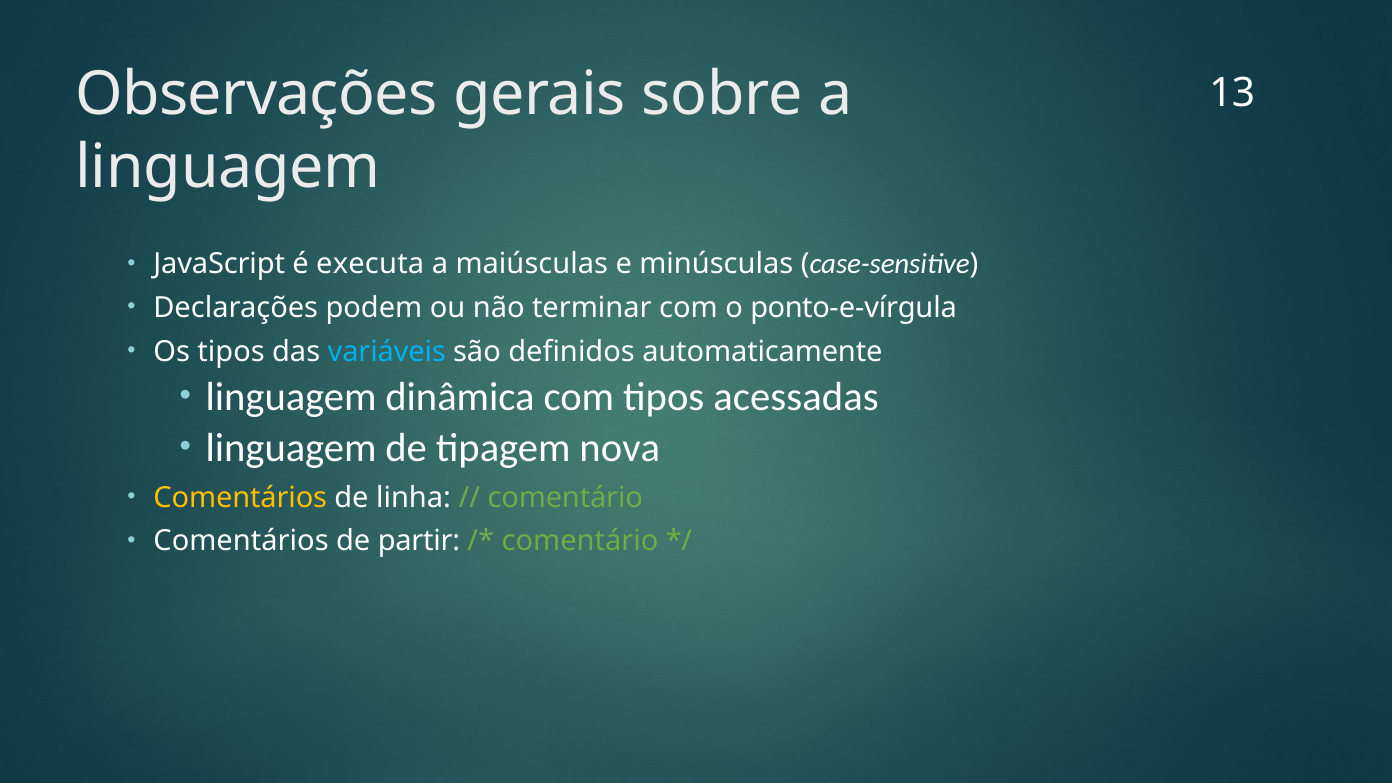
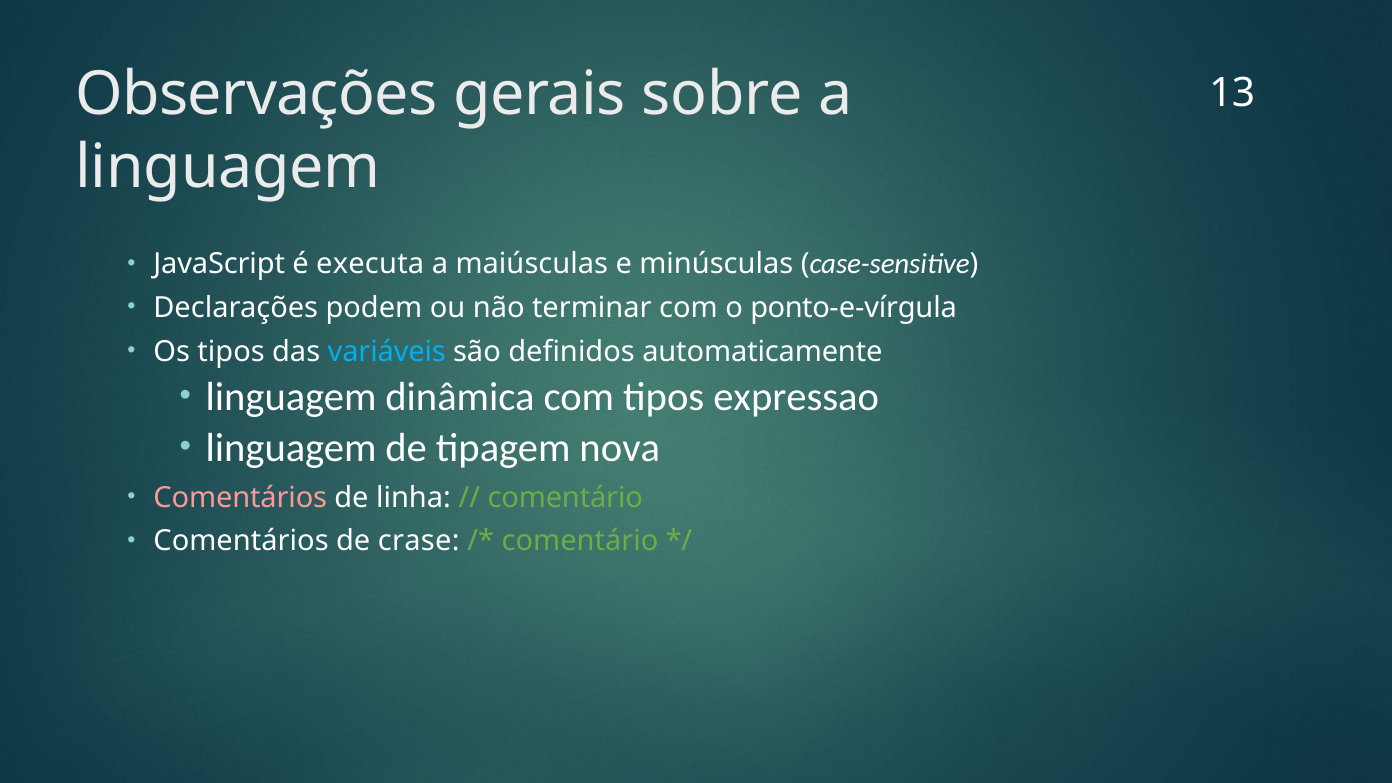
acessadas: acessadas -> expressao
Comentários at (240, 498) colour: yellow -> pink
partir: partir -> crase
